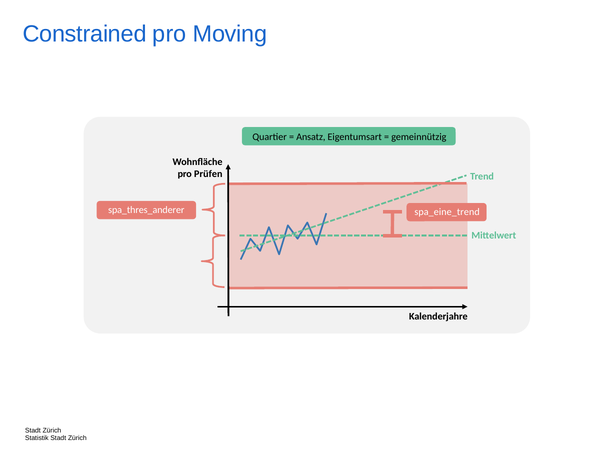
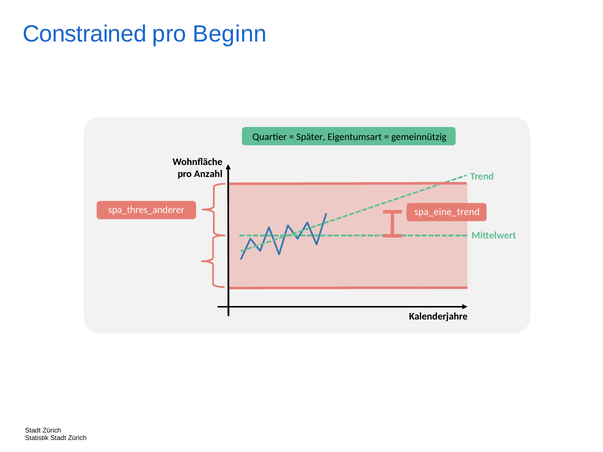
Moving: Moving -> Beginn
Ansatz: Ansatz -> Später
Prüfen: Prüfen -> Anzahl
